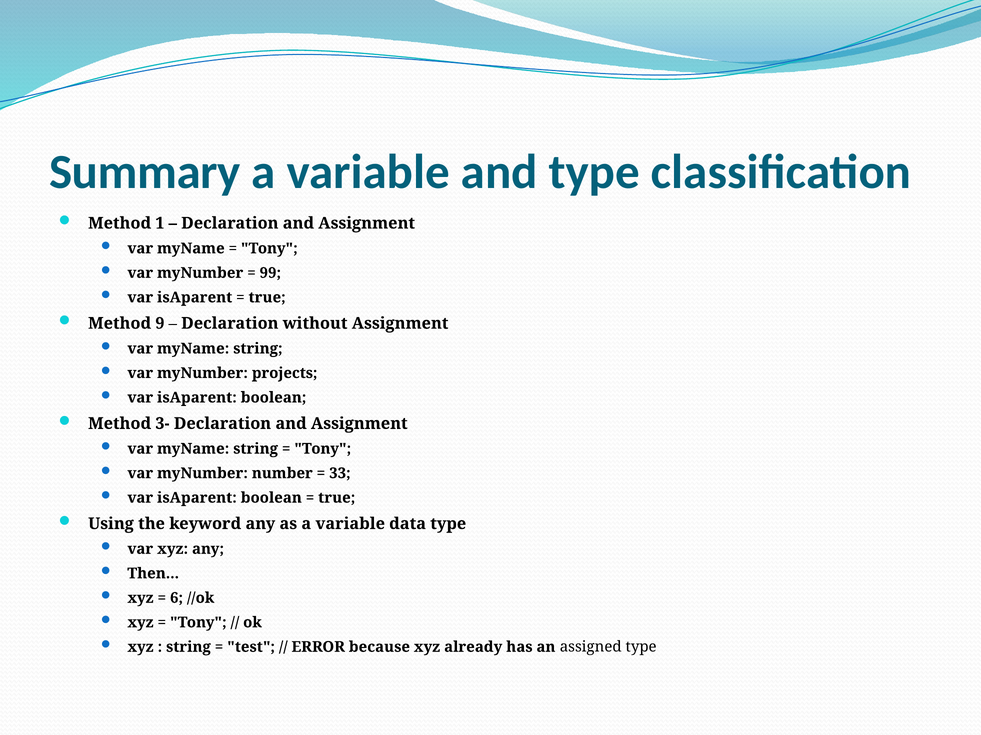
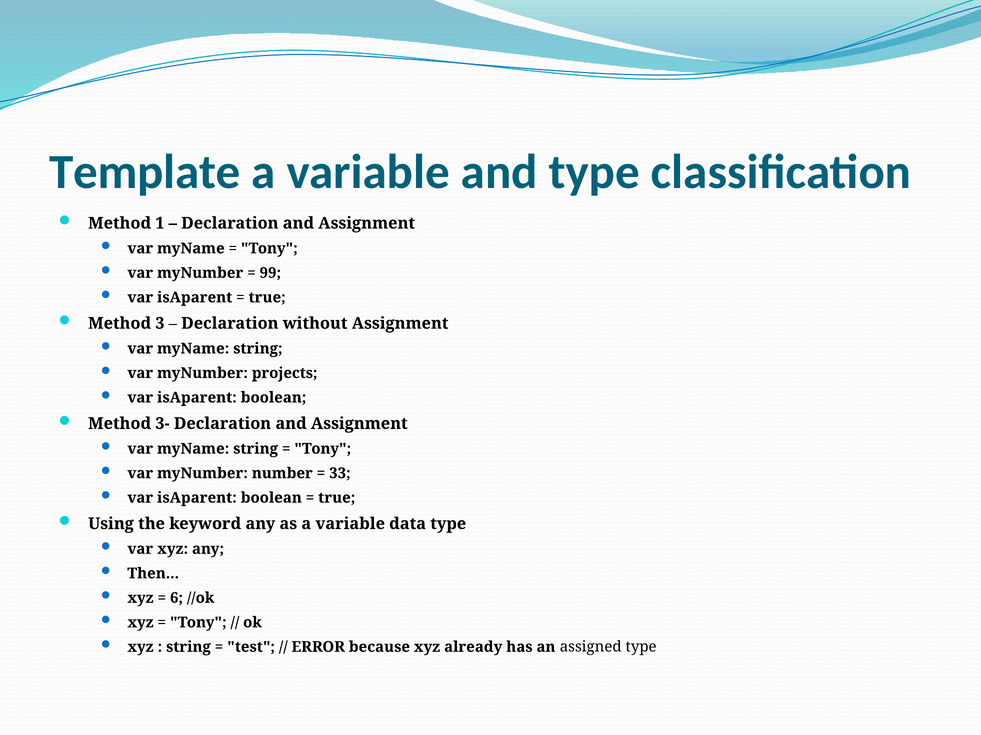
Summary: Summary -> Template
9: 9 -> 3
